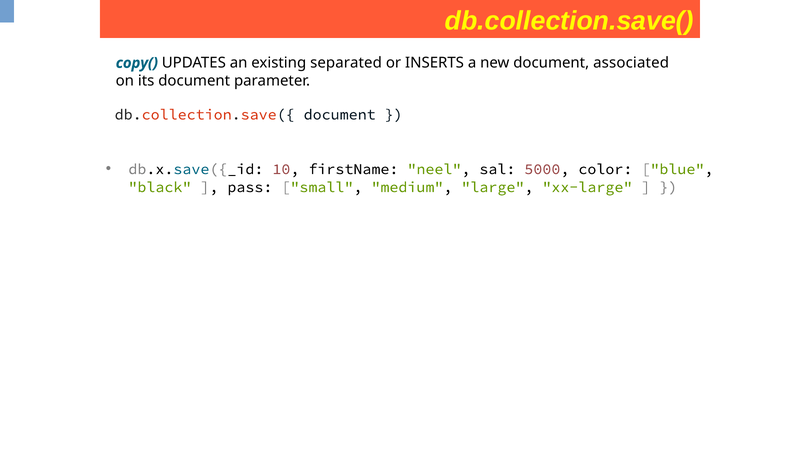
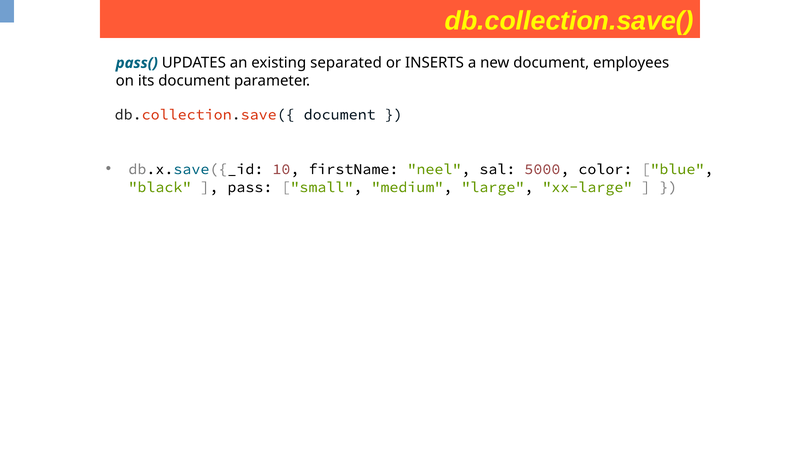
copy(: copy( -> pass(
associated: associated -> employees
